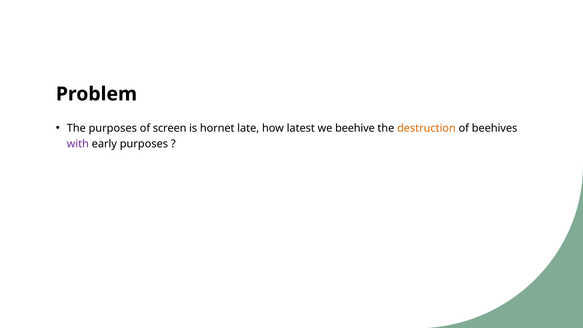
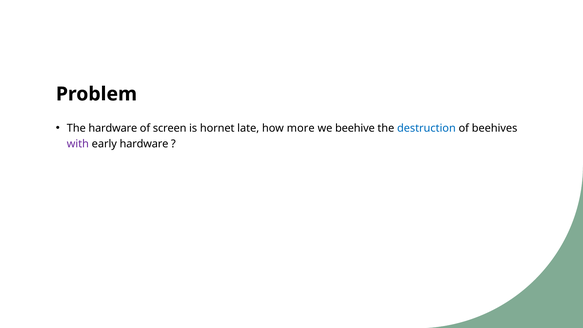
The purposes: purposes -> hardware
latest: latest -> more
destruction colour: orange -> blue
early purposes: purposes -> hardware
